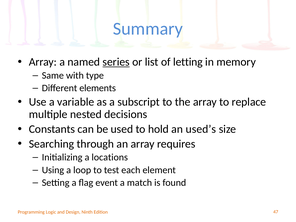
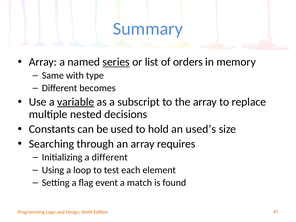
letting: letting -> orders
elements: elements -> becomes
variable underline: none -> present
a locations: locations -> different
